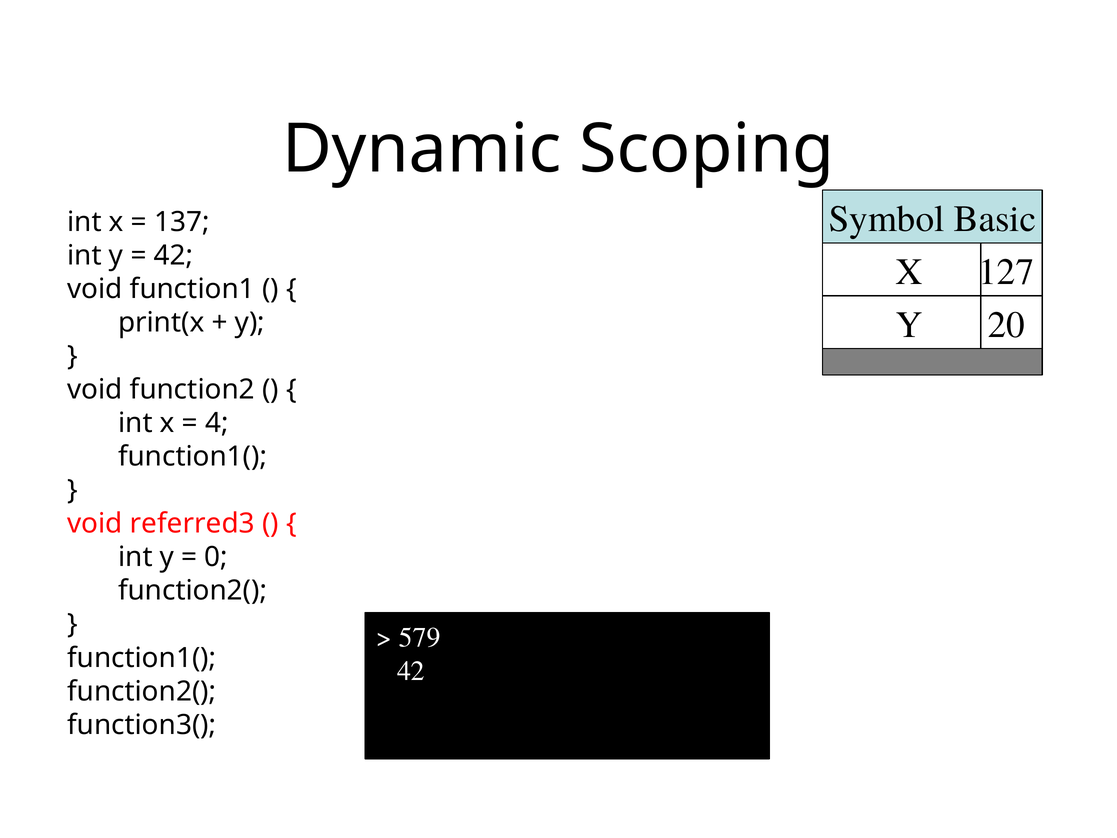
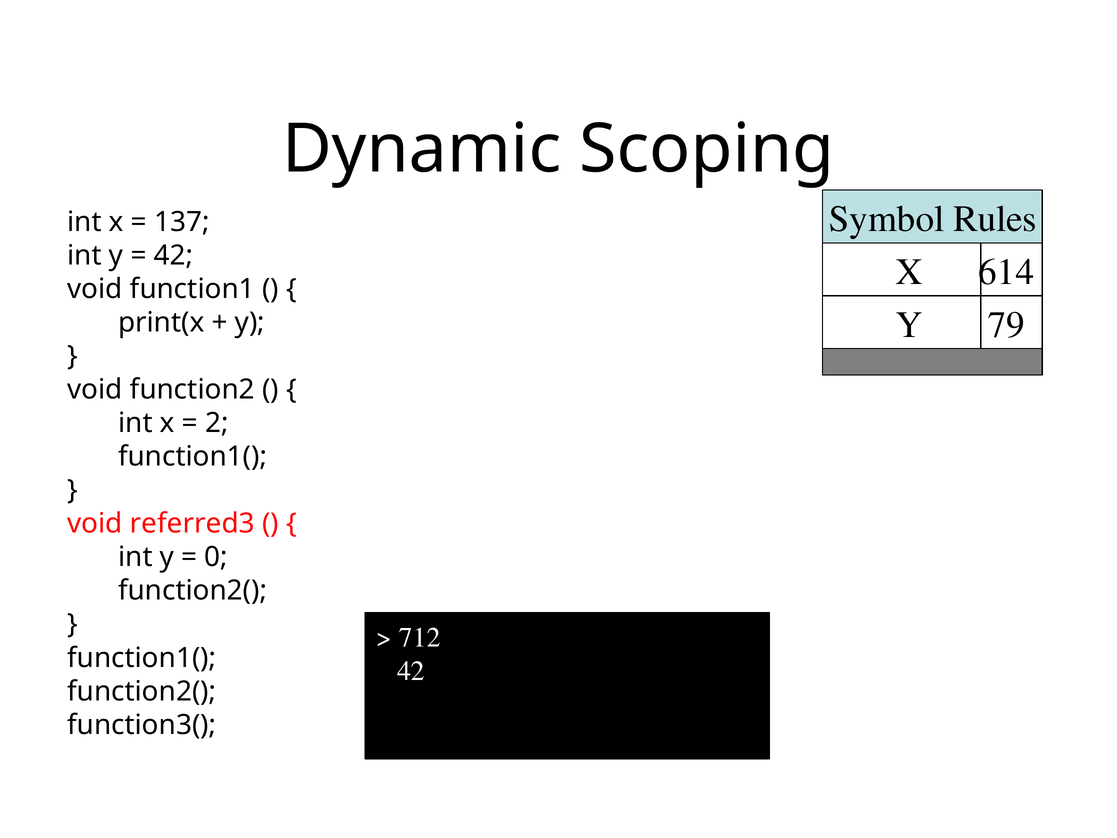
Basic: Basic -> Rules
127: 127 -> 614
20: 20 -> 79
4: 4 -> 2
579: 579 -> 712
